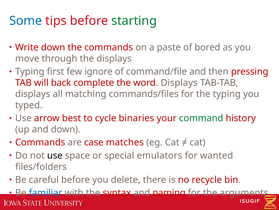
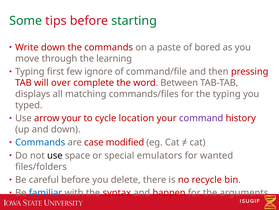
Some colour: blue -> green
the displays: displays -> learning
back: back -> over
word Displays: Displays -> Between
arrow best: best -> your
binaries: binaries -> location
command colour: green -> purple
Commands at (40, 142) colour: red -> blue
matches: matches -> modified
naming: naming -> happen
